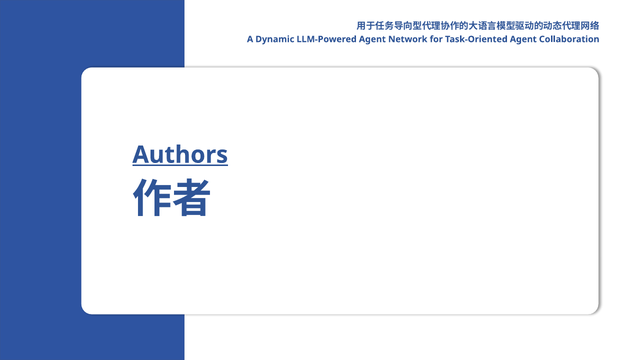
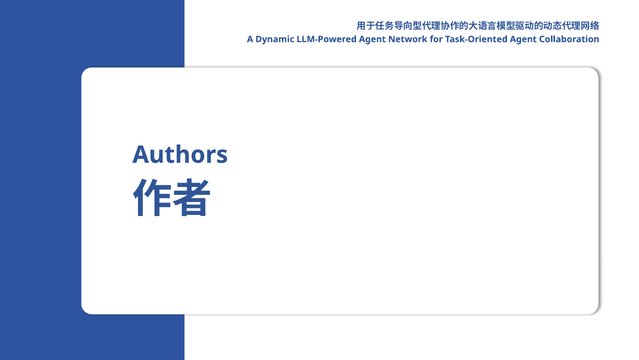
Authors underline: present -> none
